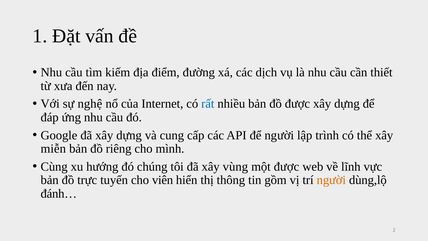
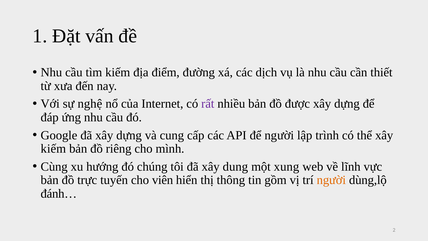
rất colour: blue -> purple
miễn at (53, 149): miễn -> kiếm
vùng: vùng -> dung
một được: được -> xung
